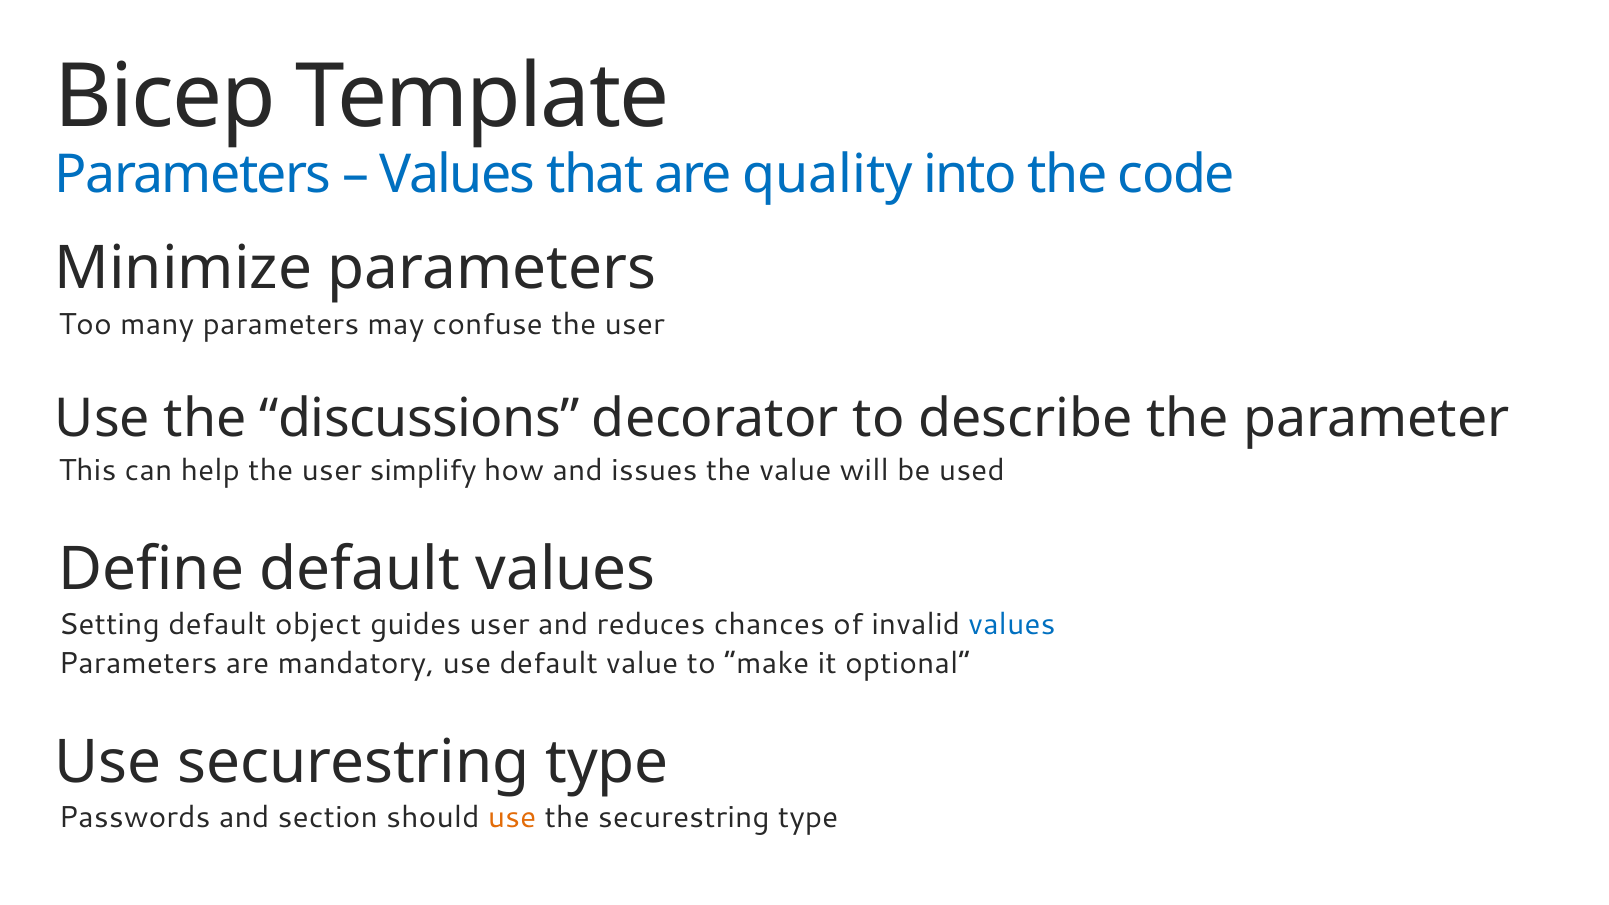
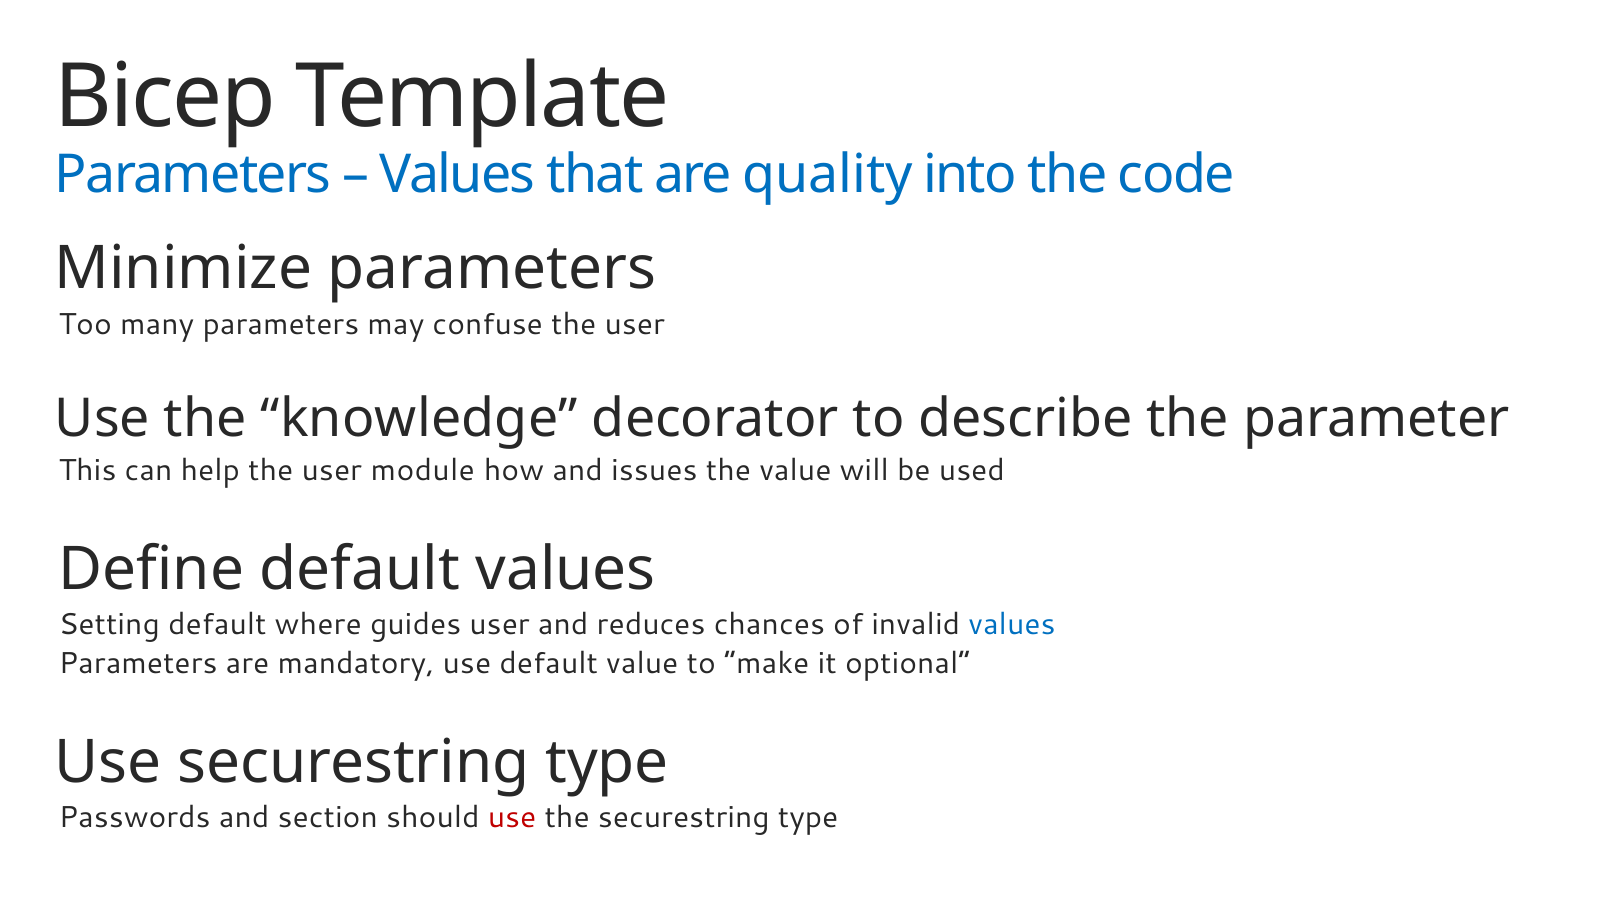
discussions: discussions -> knowledge
simplify: simplify -> module
object: object -> where
use at (512, 818) colour: orange -> red
